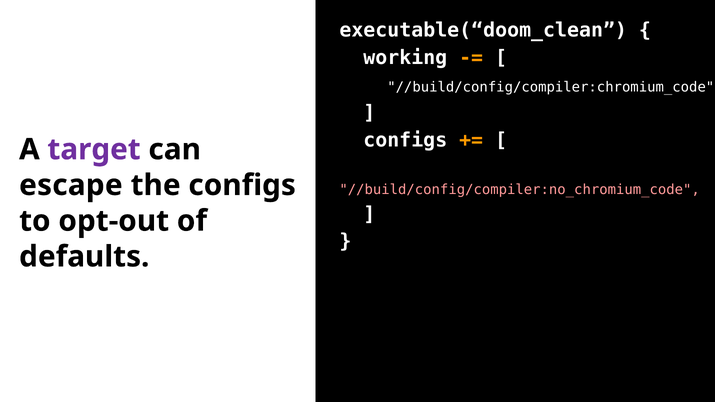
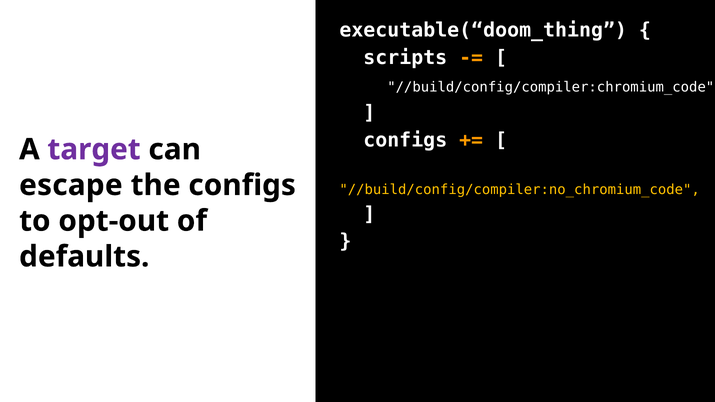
executable(“doom_clean: executable(“doom_clean -> executable(“doom_thing
working: working -> scripts
//build/config/compiler:no_chromium_code colour: pink -> yellow
